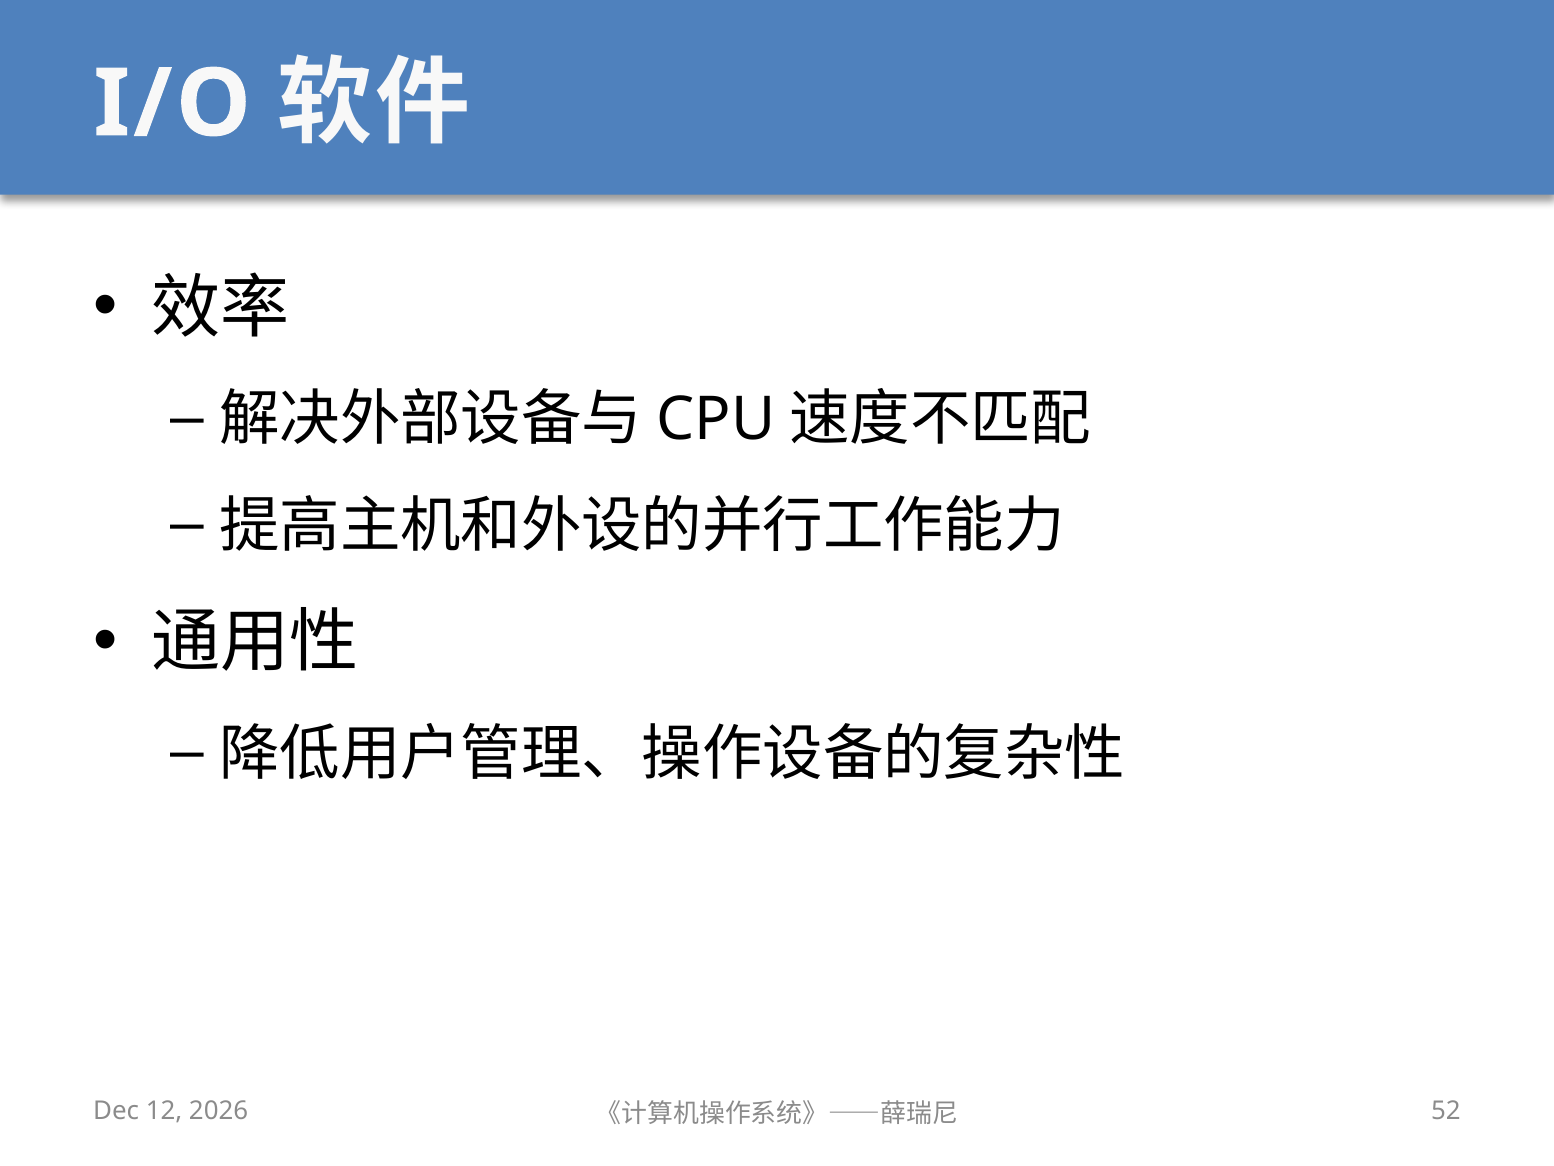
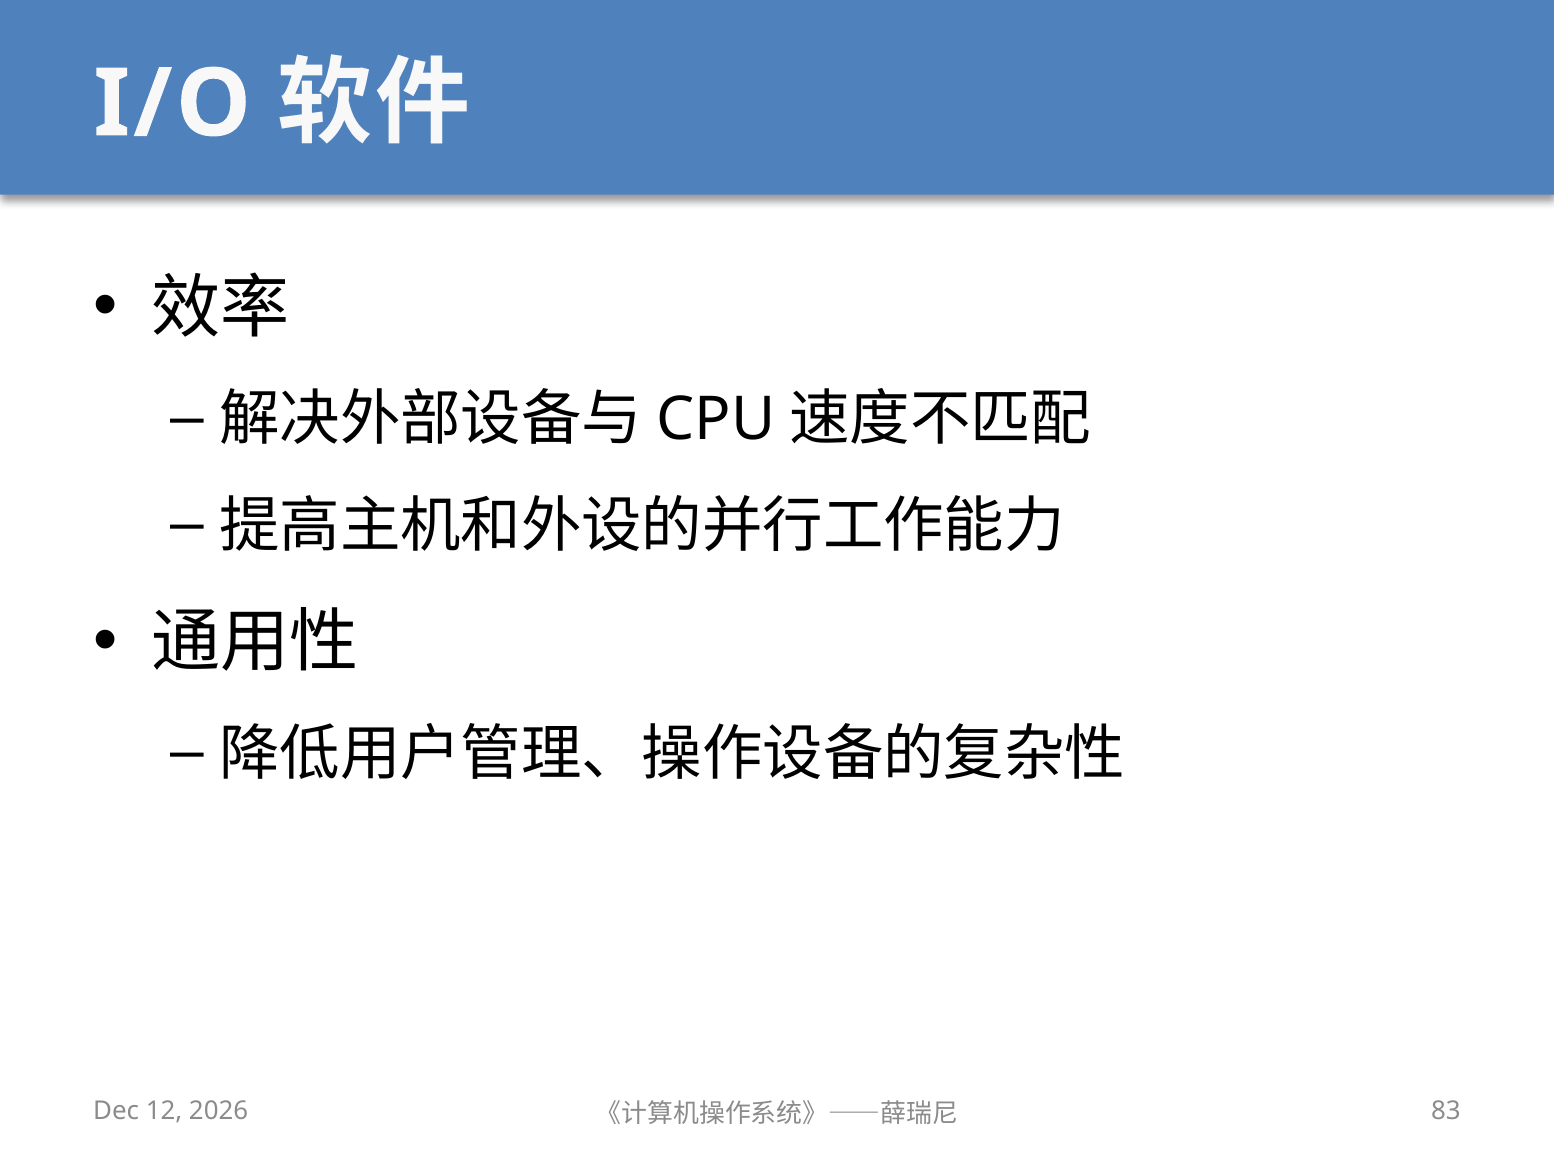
52: 52 -> 83
